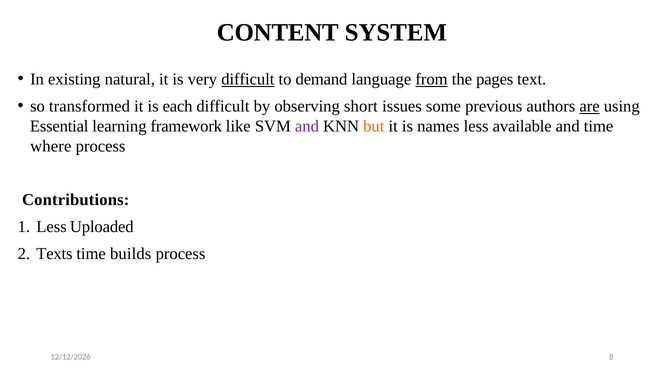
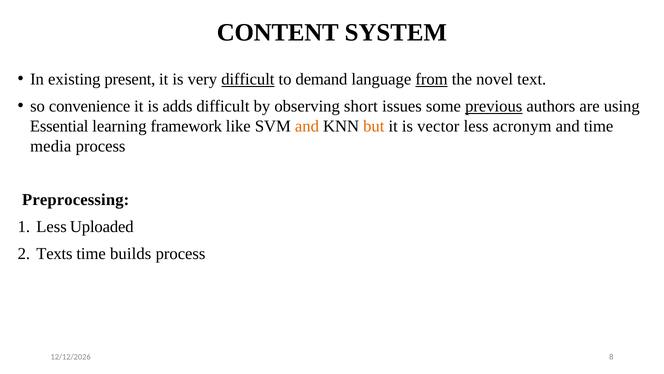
natural: natural -> present
pages: pages -> novel
transformed: transformed -> convenience
each: each -> adds
previous underline: none -> present
are underline: present -> none
and at (307, 126) colour: purple -> orange
names: names -> vector
available: available -> acronym
where: where -> media
Contributions: Contributions -> Preprocessing
